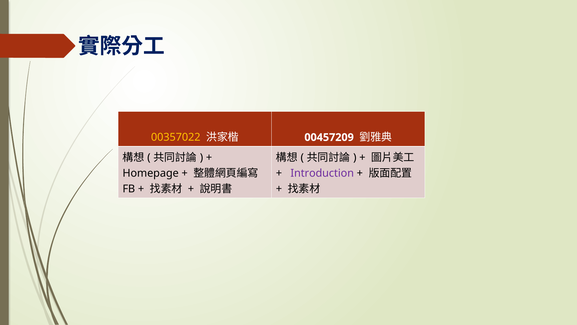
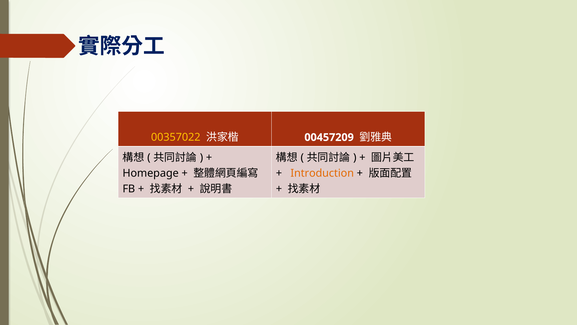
Introduction colour: purple -> orange
